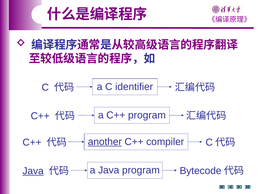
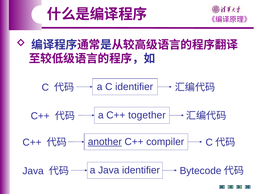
C++ program: program -> together
Java program: program -> identifier
Java at (33, 171) underline: present -> none
